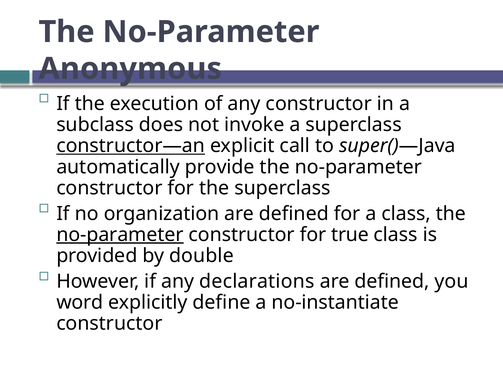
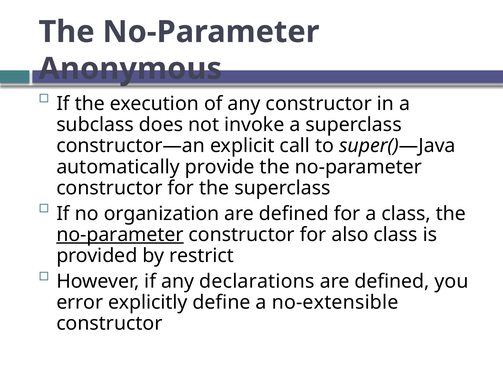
constructor—an underline: present -> none
true: true -> also
double: double -> restrict
word: word -> error
no-instantiate: no-instantiate -> no-extensible
